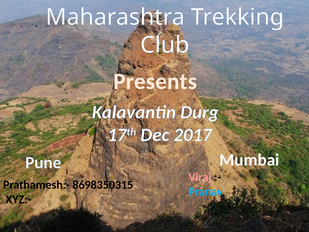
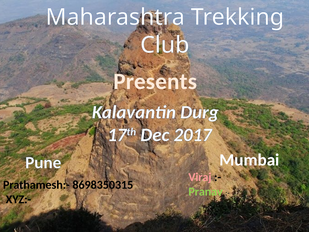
Pranav colour: light blue -> light green
